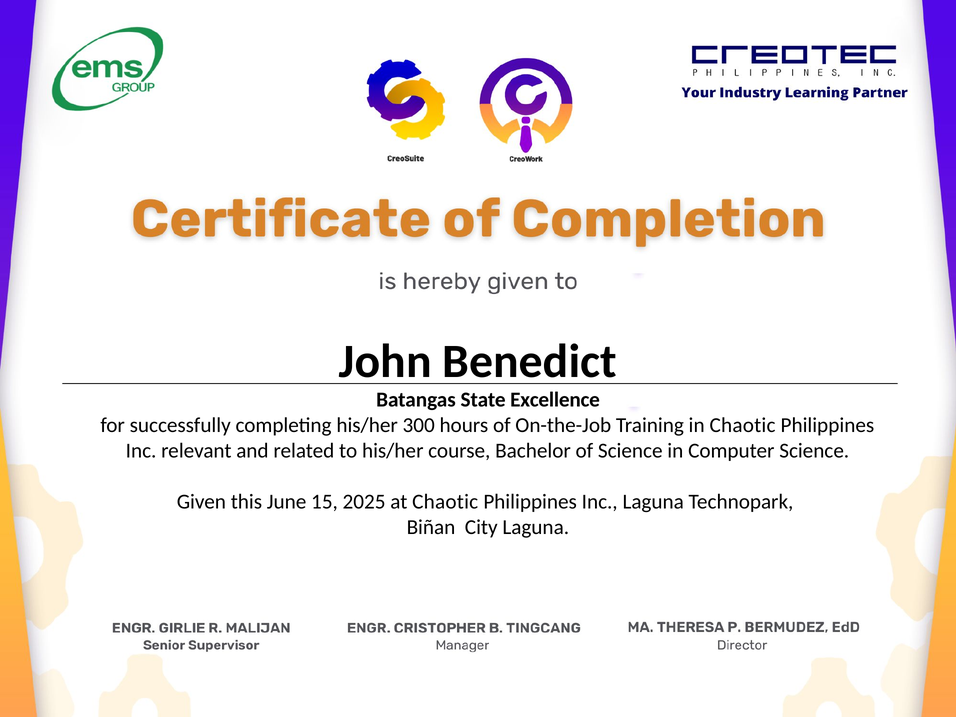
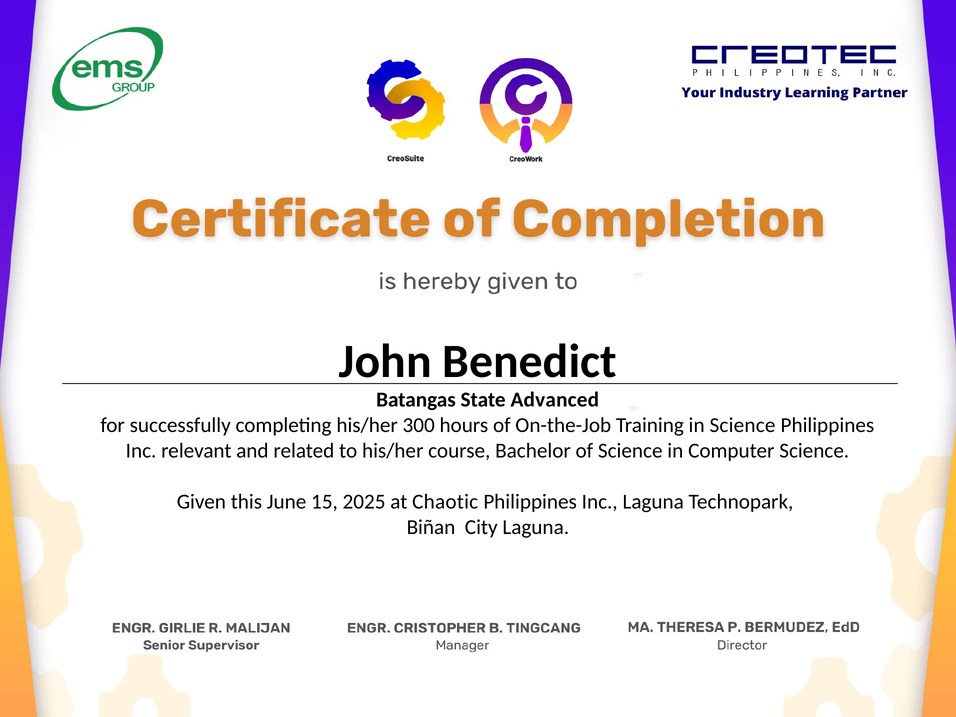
Excellence: Excellence -> Advanced
in Chaotic: Chaotic -> Science
